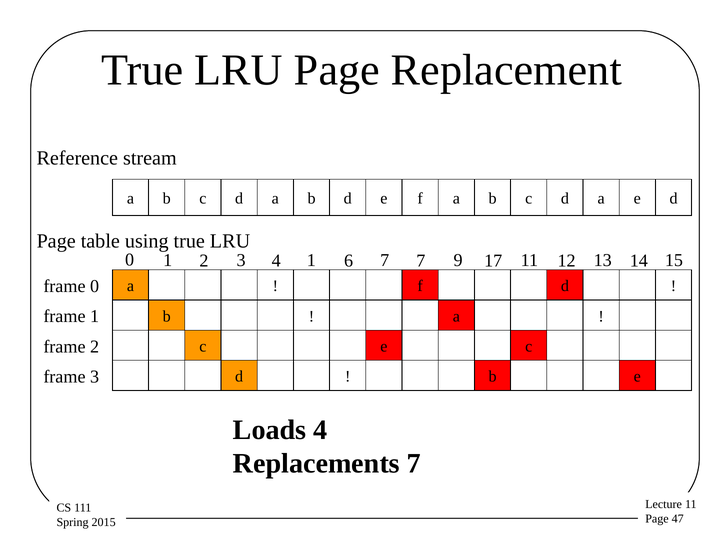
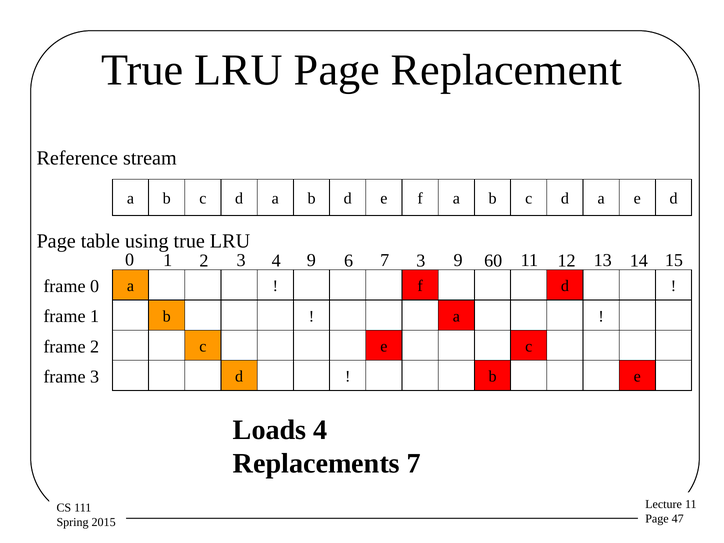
4 1: 1 -> 9
7 7: 7 -> 3
17: 17 -> 60
